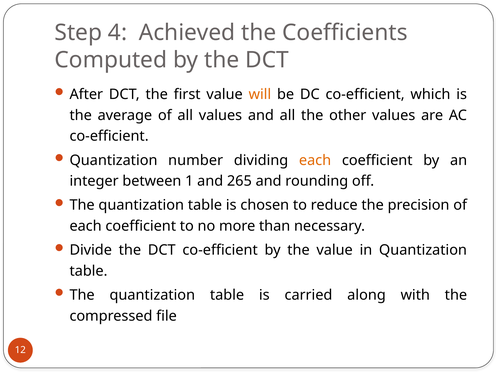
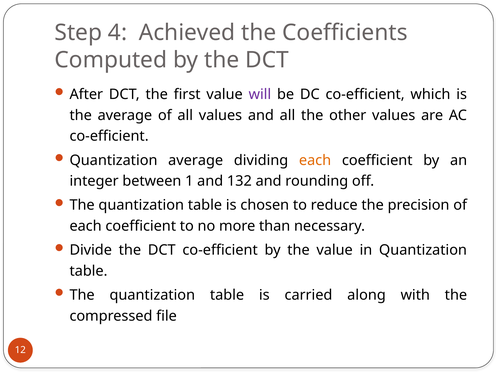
will colour: orange -> purple
Quantization number: number -> average
265: 265 -> 132
